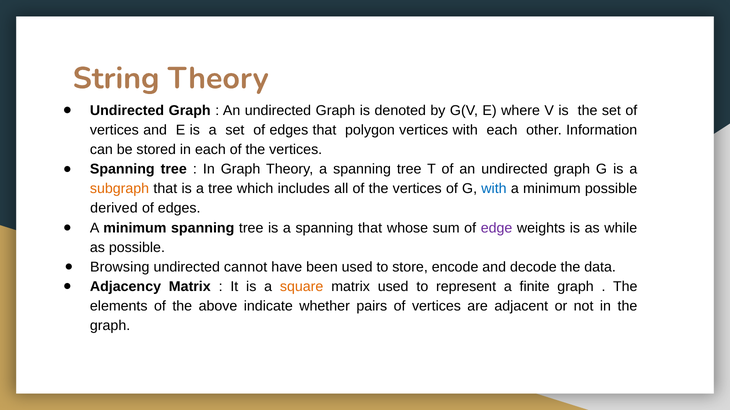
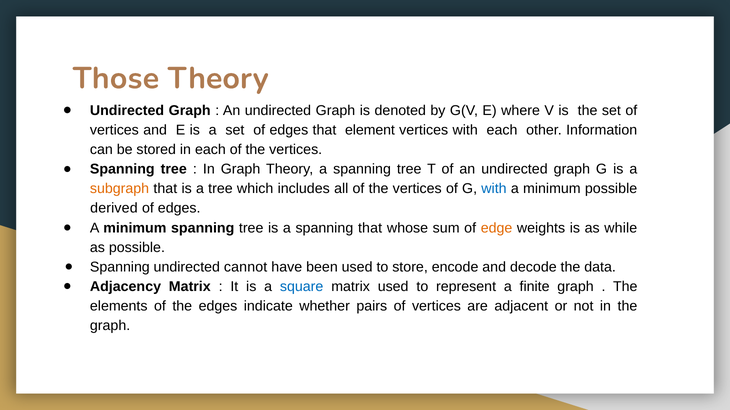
String: String -> Those
polygon: polygon -> element
edge colour: purple -> orange
Browsing at (120, 267): Browsing -> Spanning
square colour: orange -> blue
the above: above -> edges
